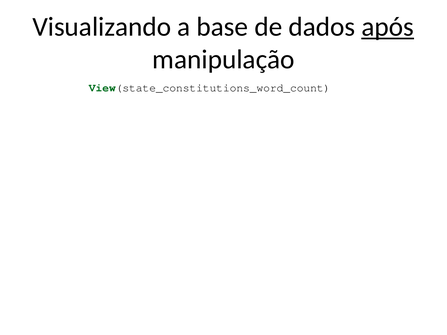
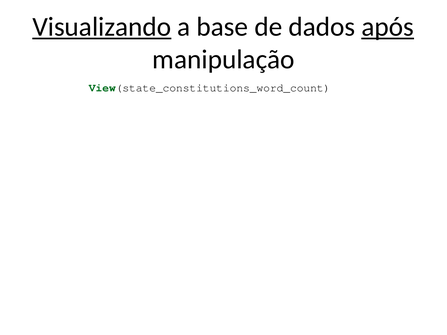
Visualizando underline: none -> present
